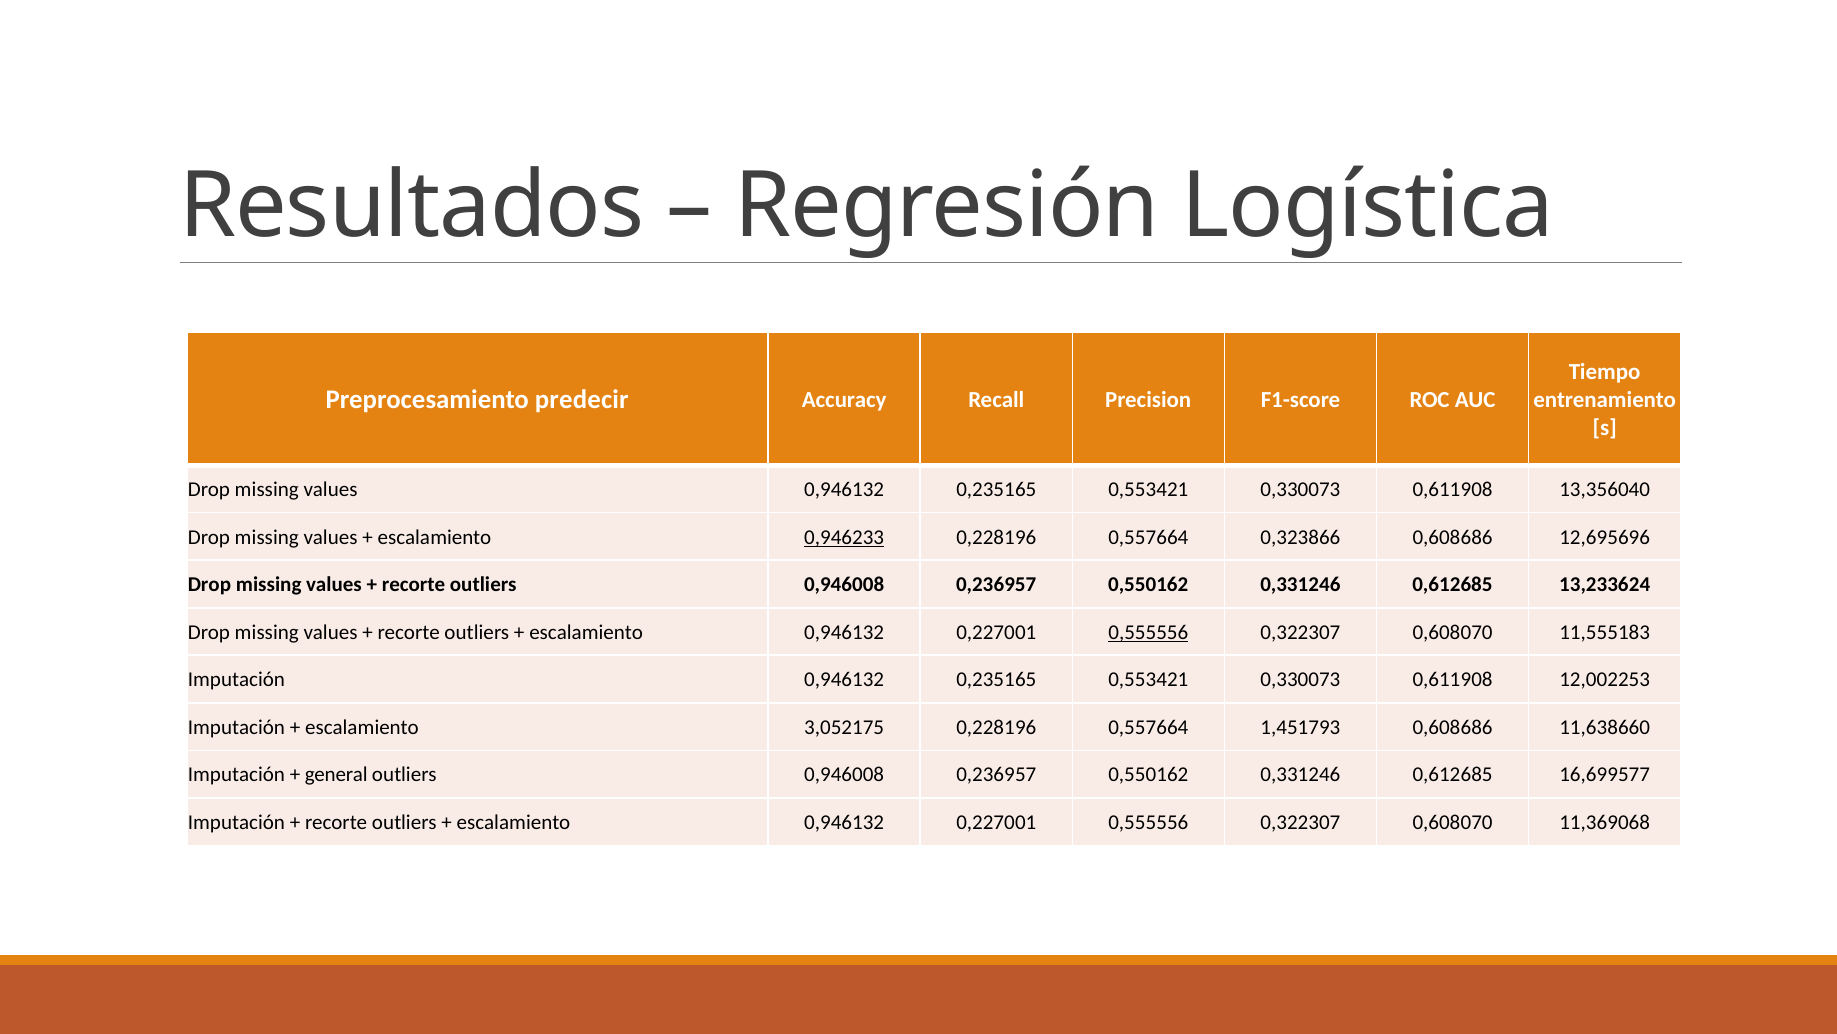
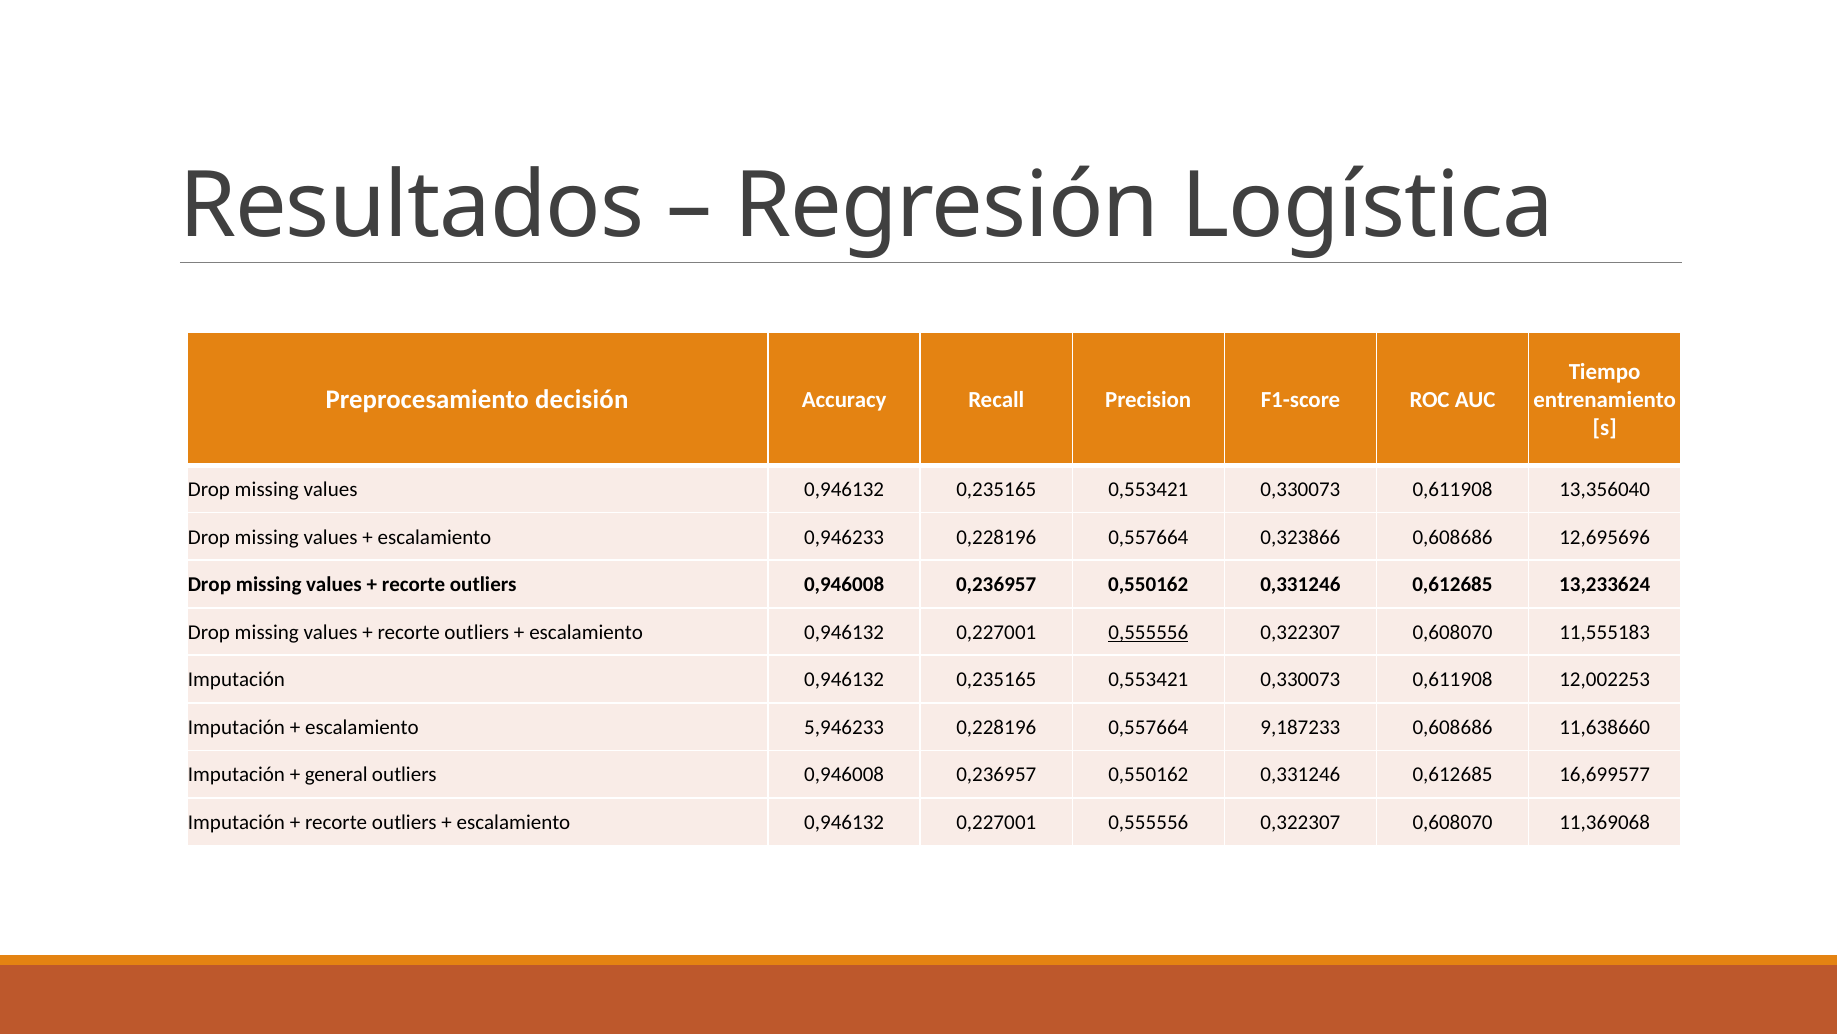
predecir: predecir -> decisión
0,946233 underline: present -> none
3,052175: 3,052175 -> 5,946233
1,451793: 1,451793 -> 9,187233
